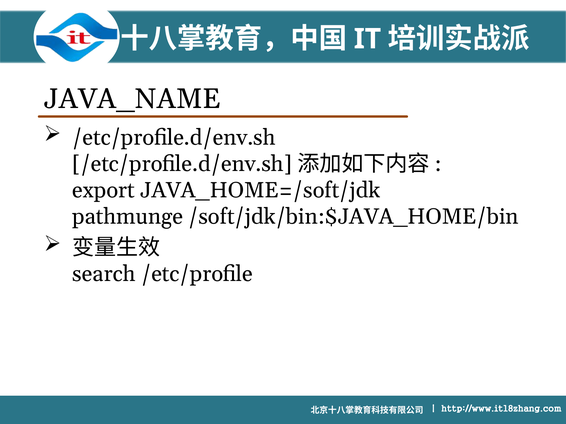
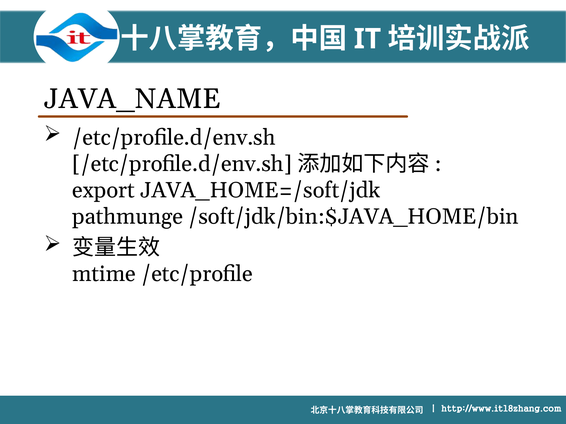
search: search -> mtime
